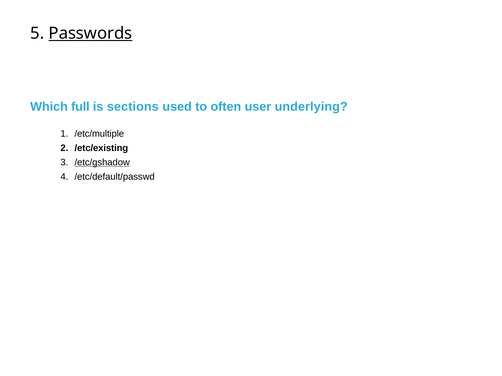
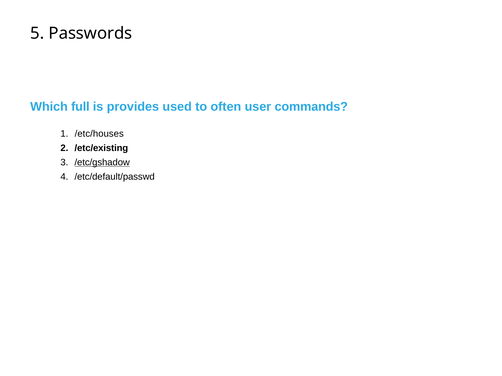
Passwords underline: present -> none
sections: sections -> provides
underlying: underlying -> commands
/etc/multiple: /etc/multiple -> /etc/houses
